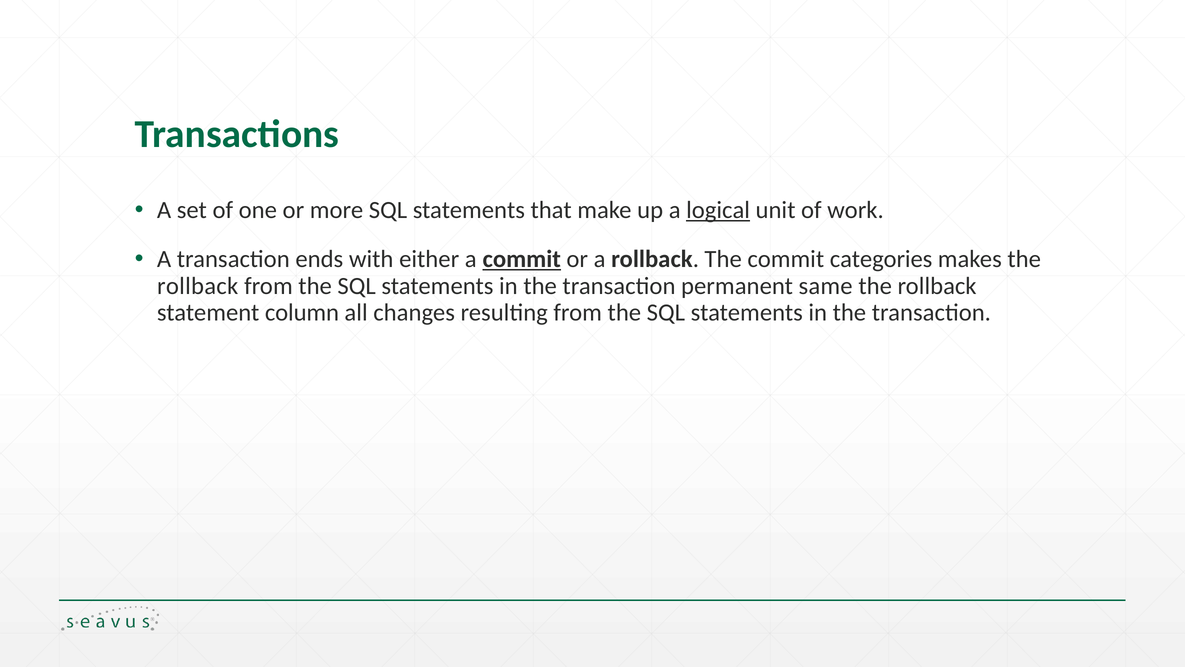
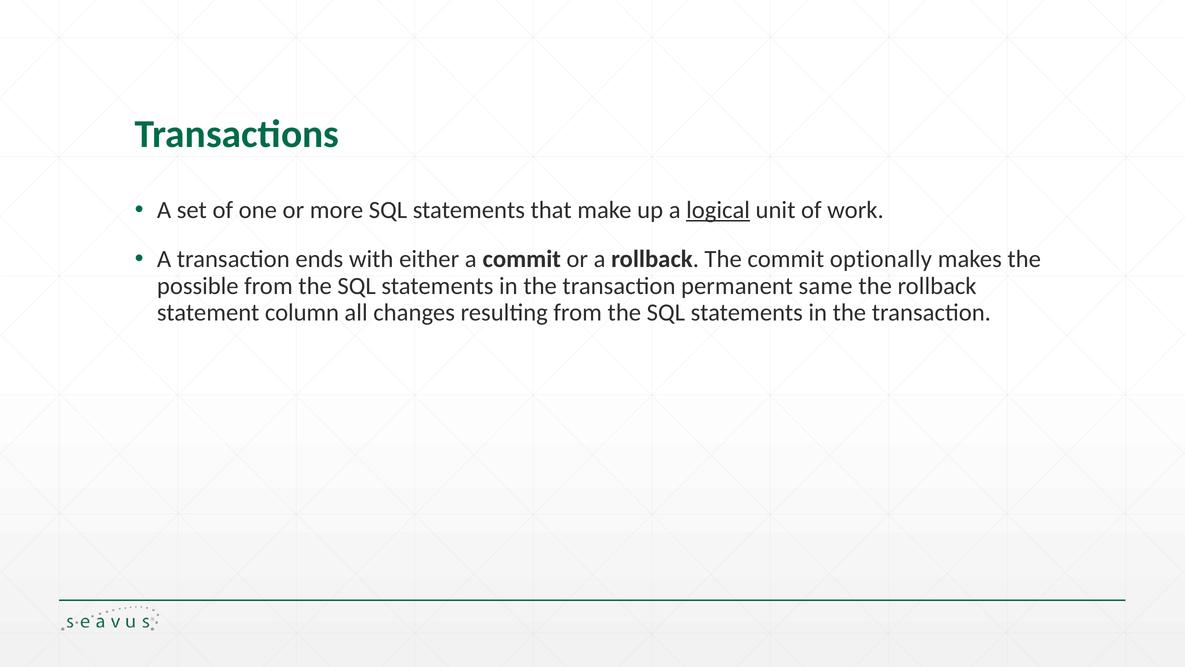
commit at (522, 259) underline: present -> none
categories: categories -> optionally
rollback at (198, 286): rollback -> possible
